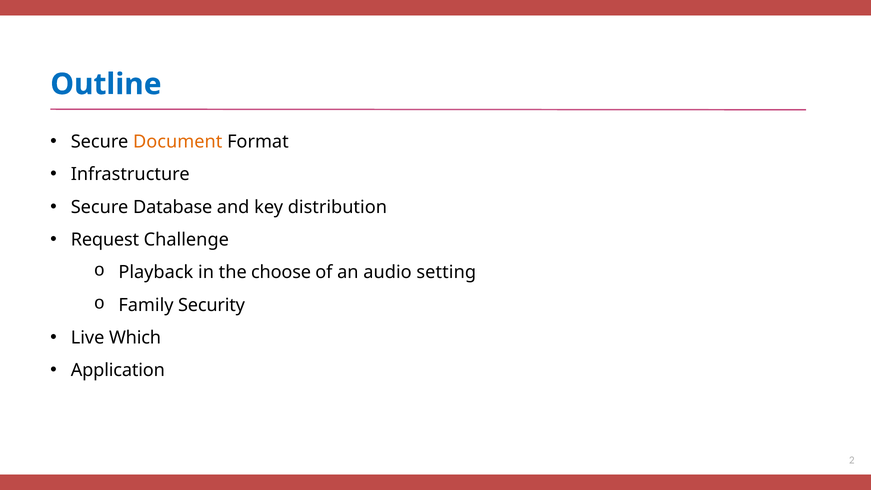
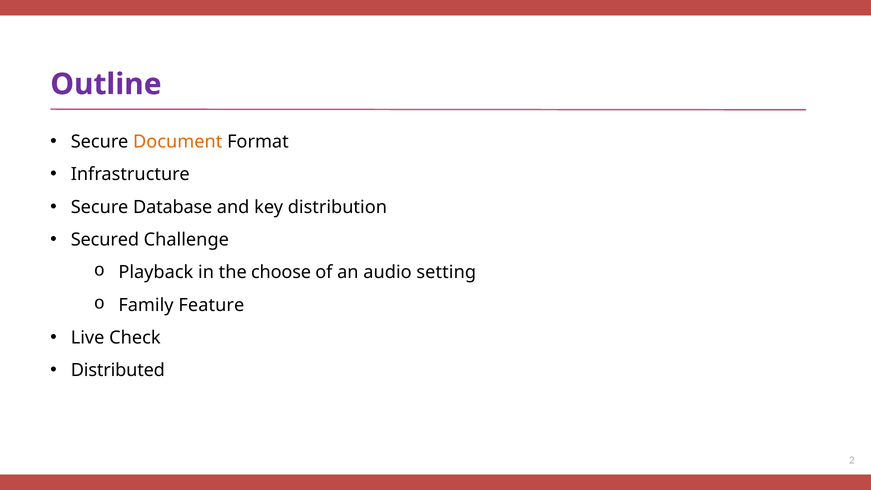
Outline colour: blue -> purple
Request: Request -> Secured
Security: Security -> Feature
Which: Which -> Check
Application: Application -> Distributed
